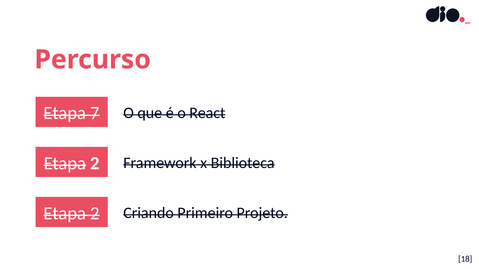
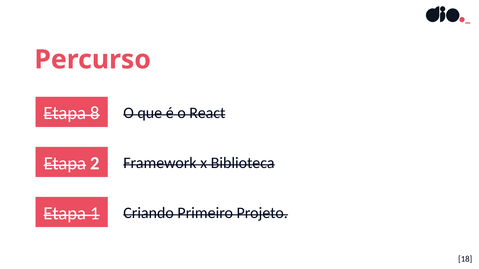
7: 7 -> 8
2 at (95, 214): 2 -> 1
